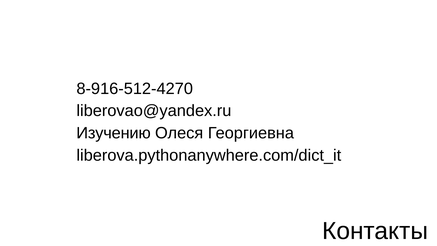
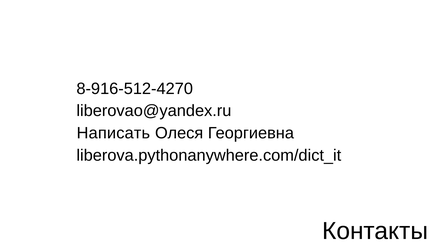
Изучению: Изучению -> Написать
